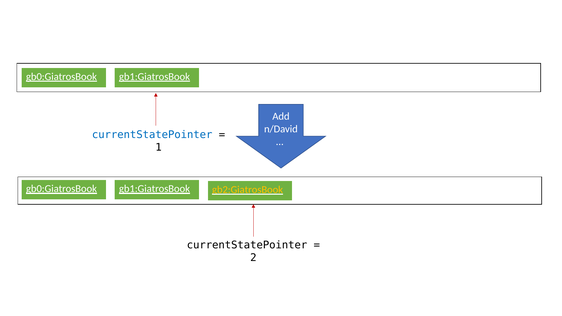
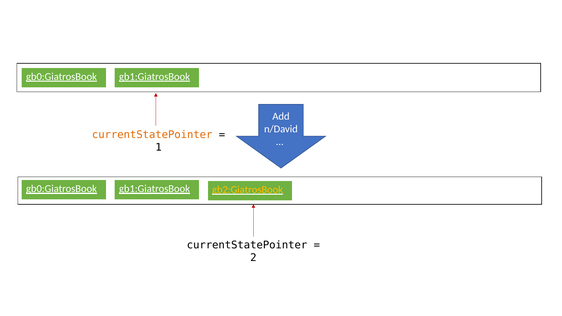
currentStatePointer at (152, 135) colour: blue -> orange
